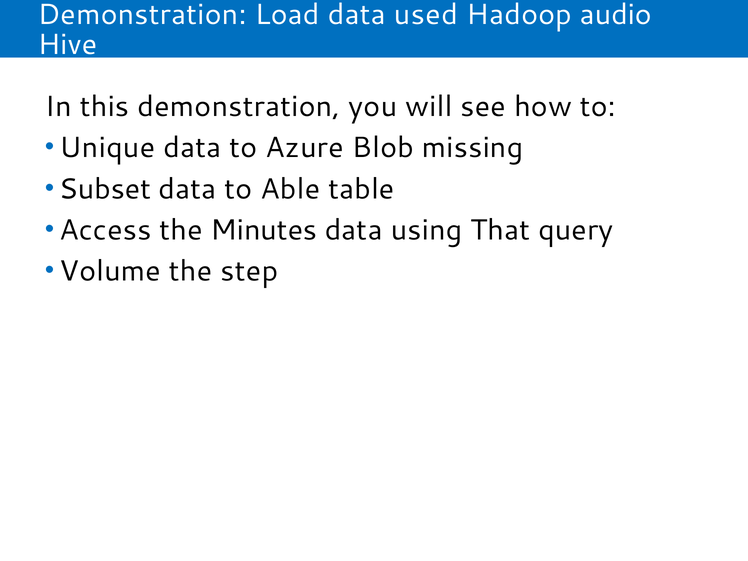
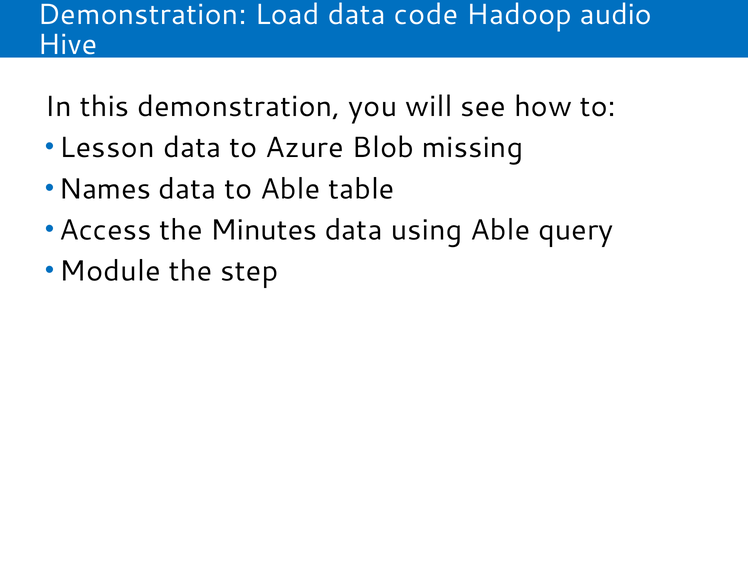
used: used -> code
Unique: Unique -> Lesson
Subset: Subset -> Names
using That: That -> Able
Volume: Volume -> Module
